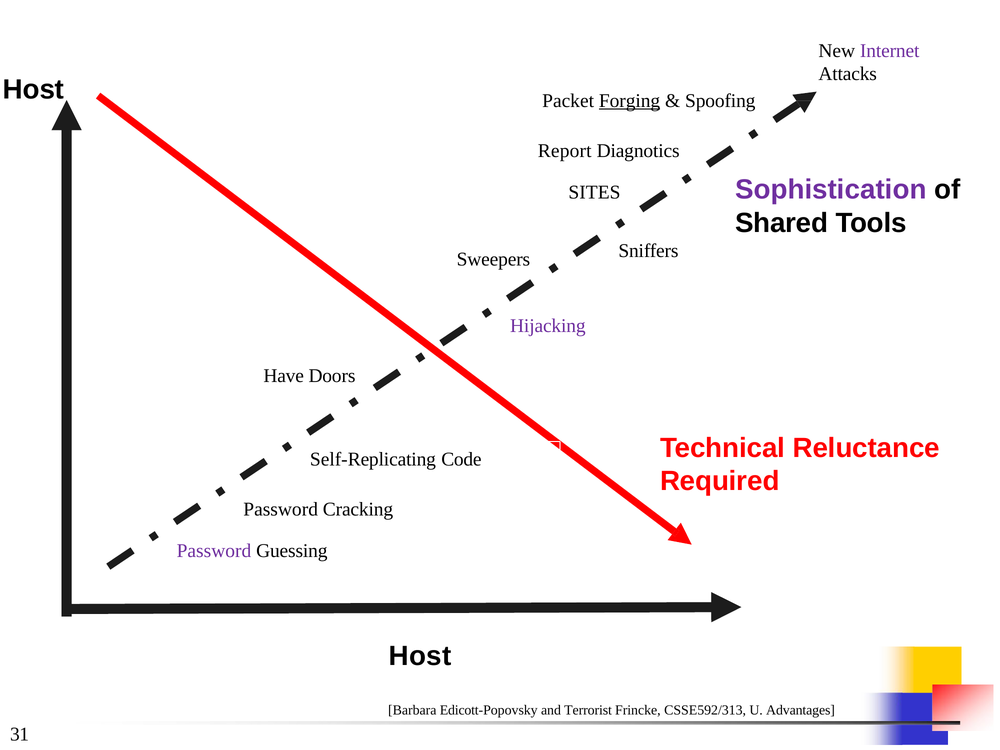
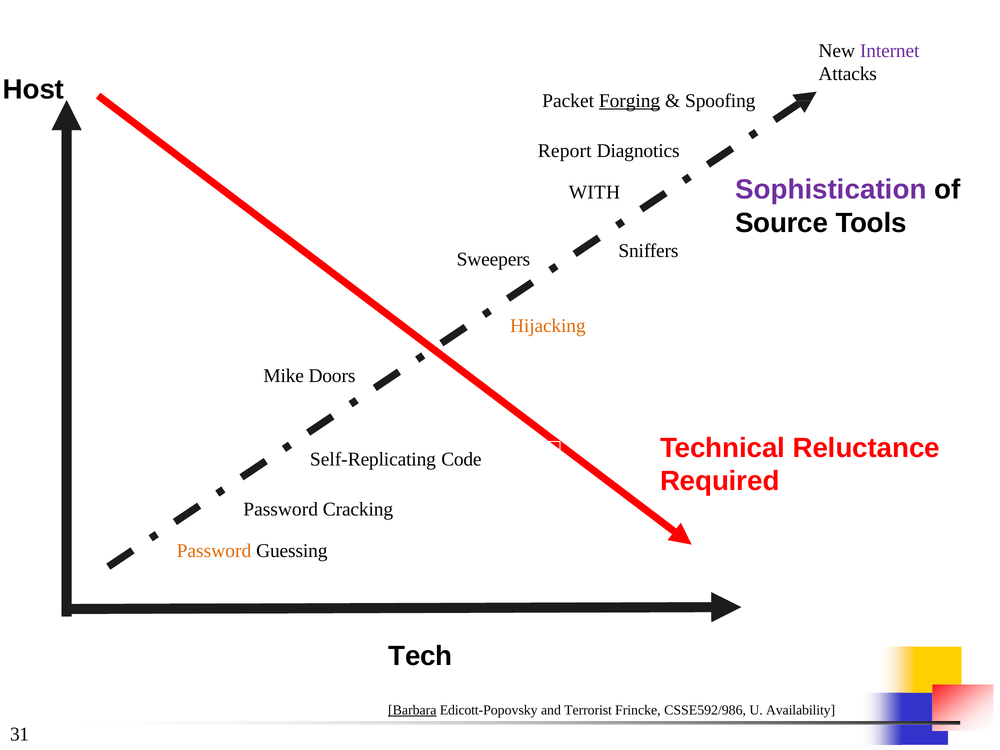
SITES: SITES -> WITH
Shared: Shared -> Source
Hijacking colour: purple -> orange
Have: Have -> Mike
Password at (214, 551) colour: purple -> orange
Host at (420, 656): Host -> Tech
Barbara underline: none -> present
CSSE592/313: CSSE592/313 -> CSSE592/986
Advantages: Advantages -> Availability
